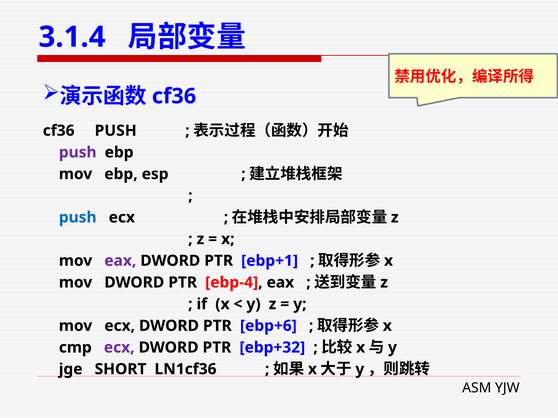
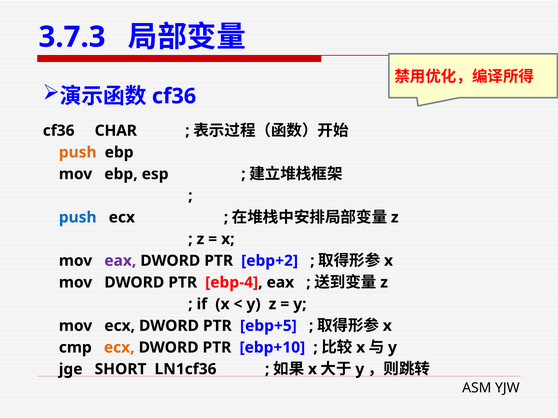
3.1.4: 3.1.4 -> 3.7.3
cf36 PUSH: PUSH -> CHAR
push at (78, 153) colour: purple -> orange
ebp+1: ebp+1 -> ebp+2
ebp+6: ebp+6 -> ebp+5
ecx at (119, 348) colour: purple -> orange
ebp+32: ebp+32 -> ebp+10
